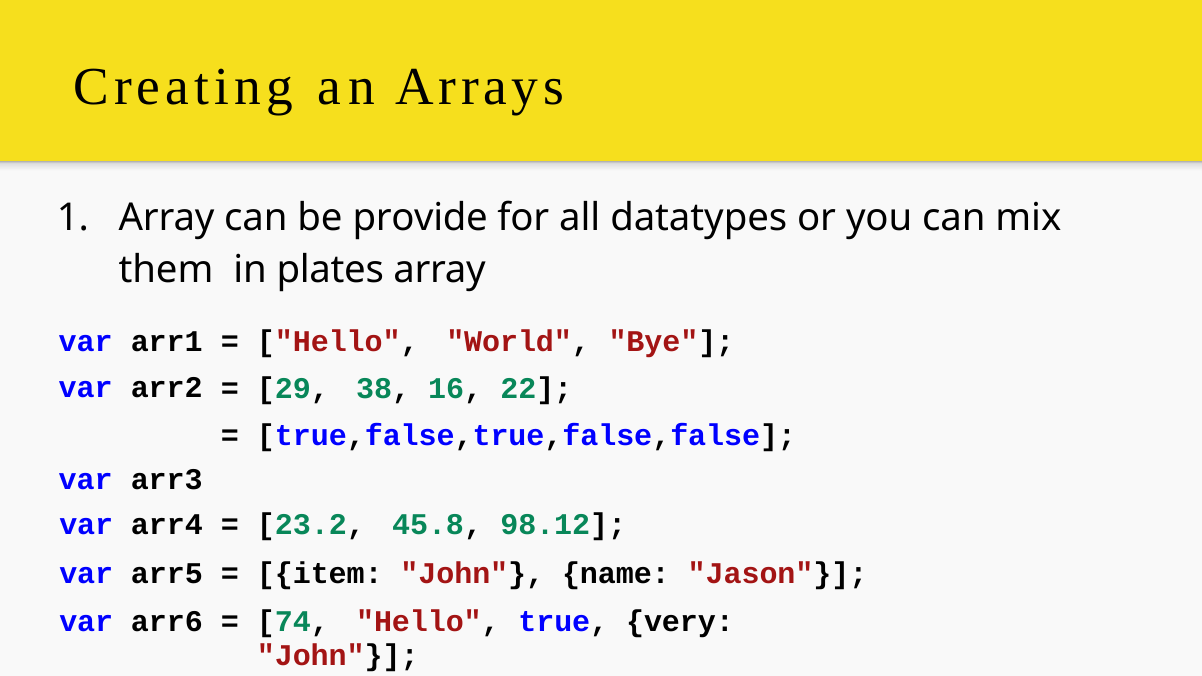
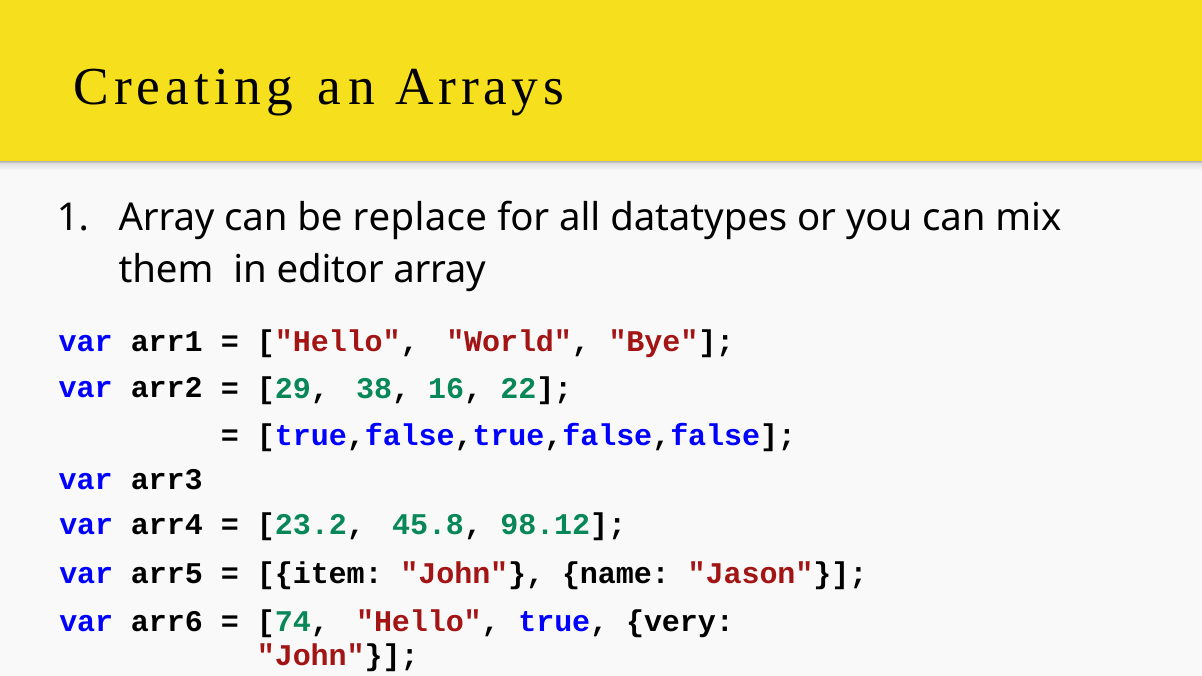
provide: provide -> replace
plates: plates -> editor
